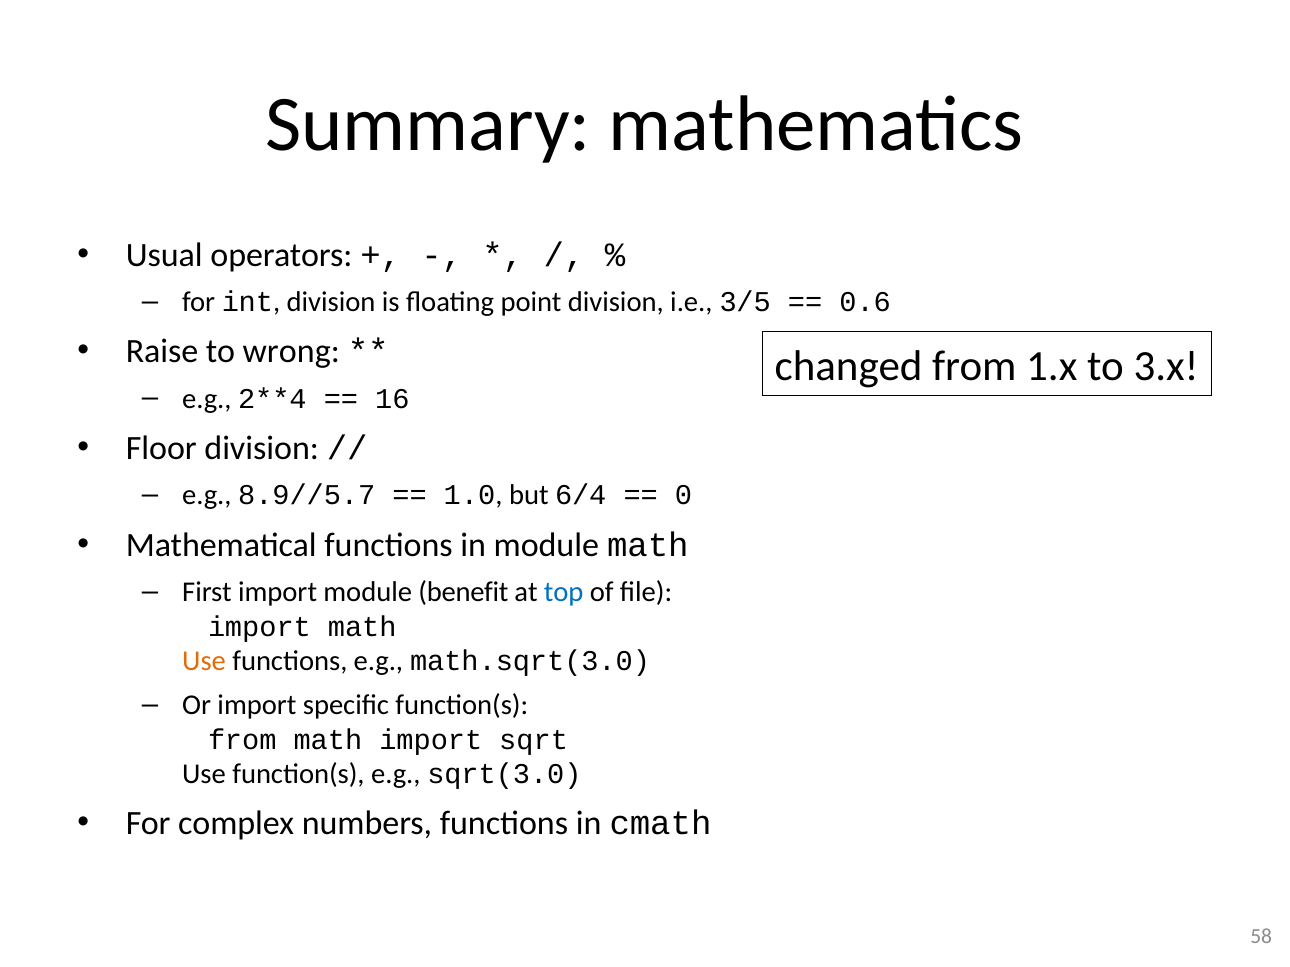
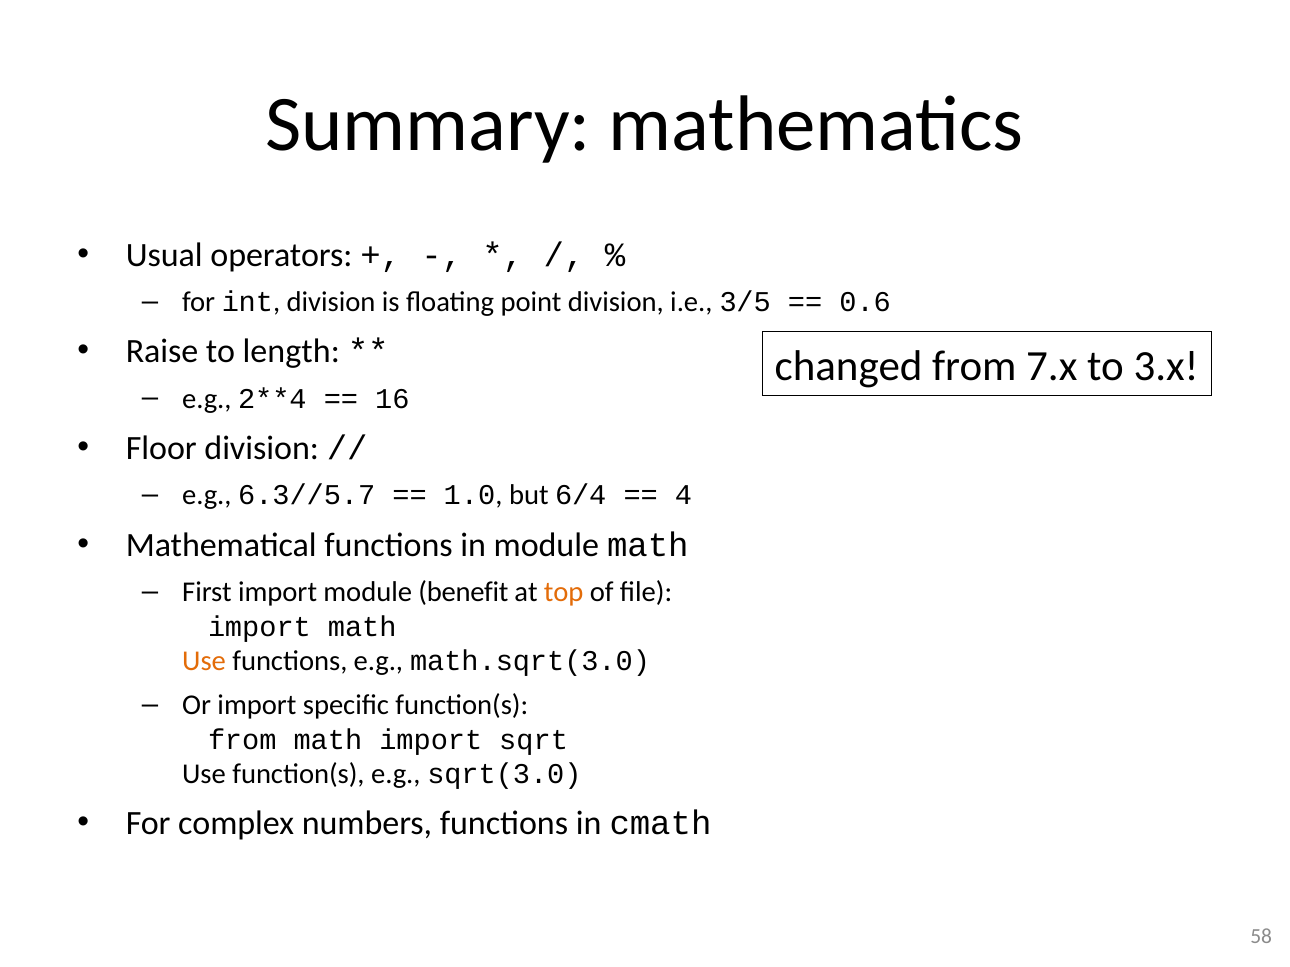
wrong: wrong -> length
1.x: 1.x -> 7.x
8.9//5.7: 8.9//5.7 -> 6.3//5.7
0: 0 -> 4
top colour: blue -> orange
